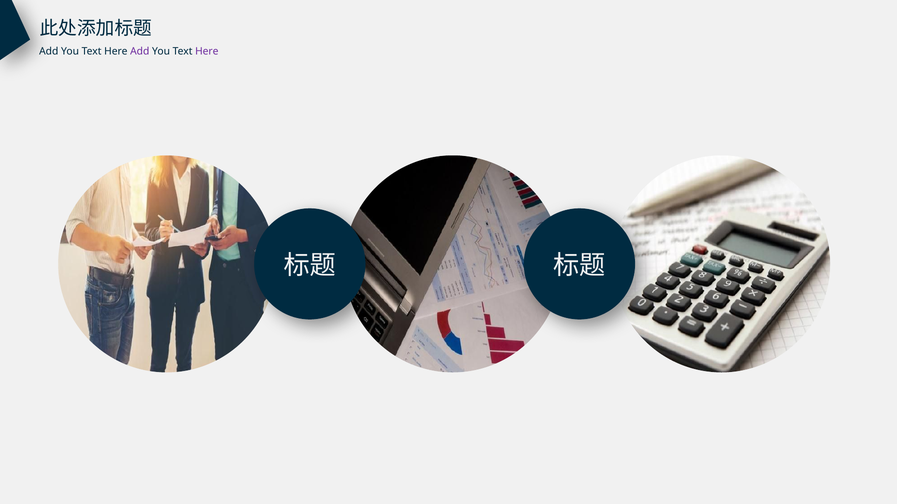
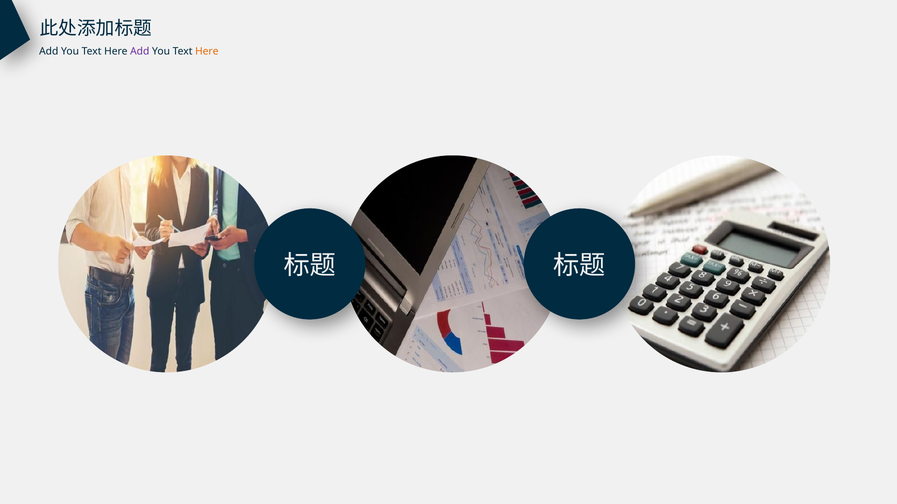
Here at (207, 51) colour: purple -> orange
